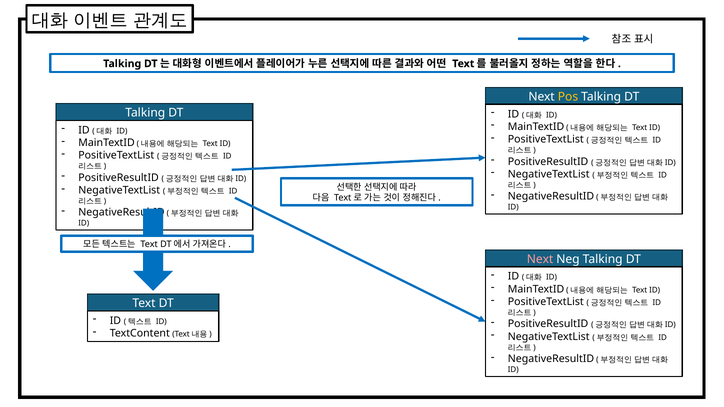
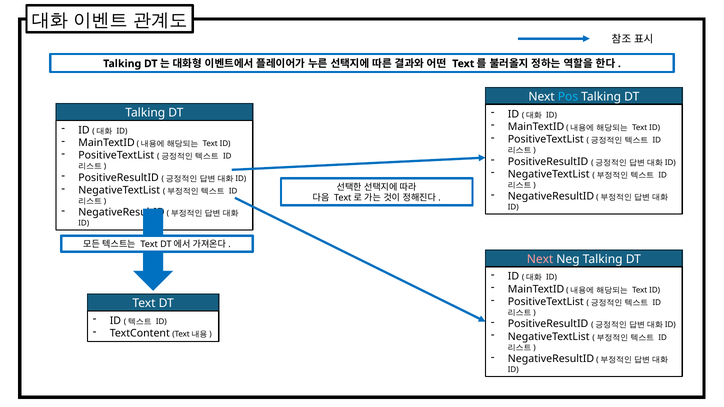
Pos colour: yellow -> light blue
